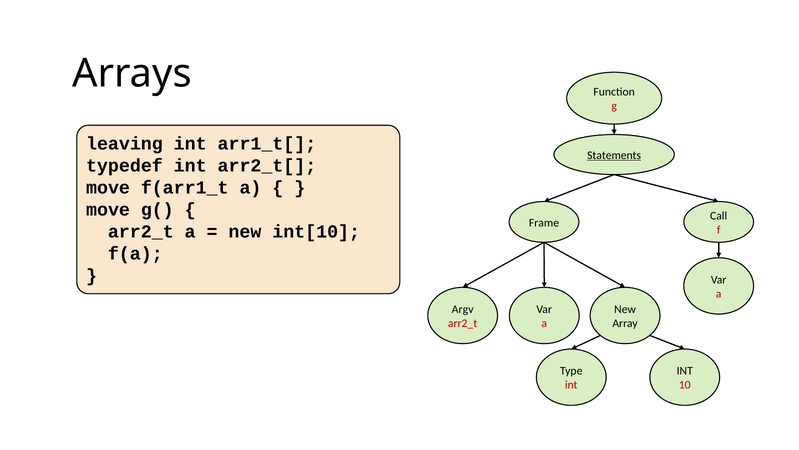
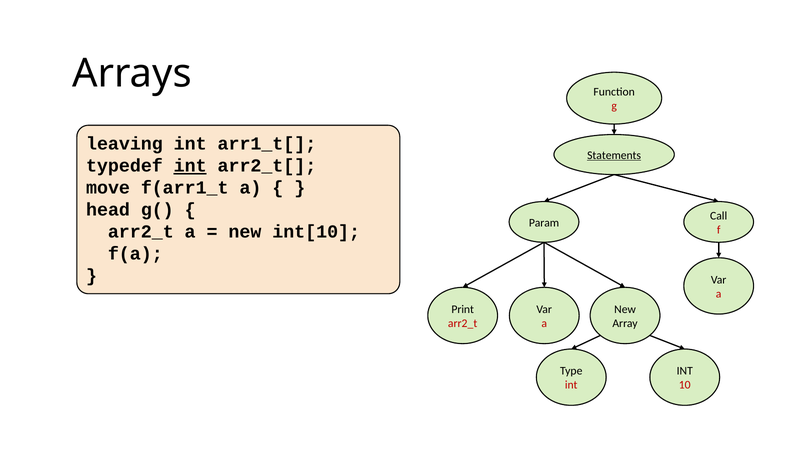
int at (190, 166) underline: none -> present
move at (108, 210): move -> head
Frame: Frame -> Param
Argv: Argv -> Print
